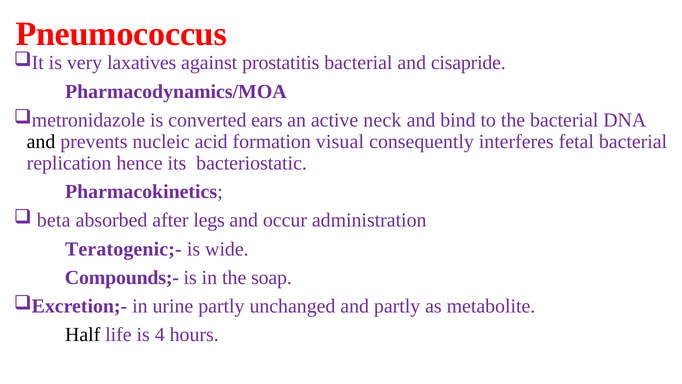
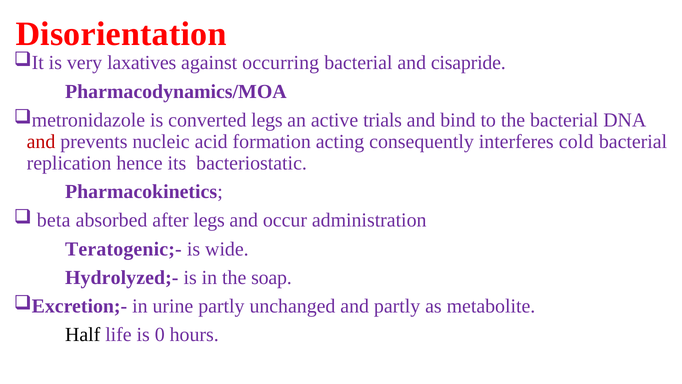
Pneumococcus: Pneumococcus -> Disorientation
prostatitis: prostatitis -> occurring
converted ears: ears -> legs
neck: neck -> trials
and at (41, 141) colour: black -> red
visual: visual -> acting
fetal: fetal -> cold
Compounds;-: Compounds;- -> Hydrolyzed;-
4: 4 -> 0
